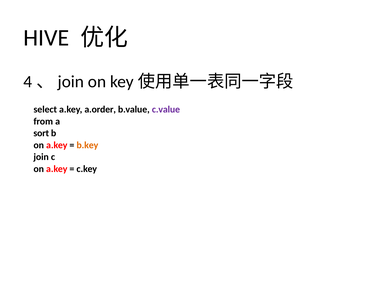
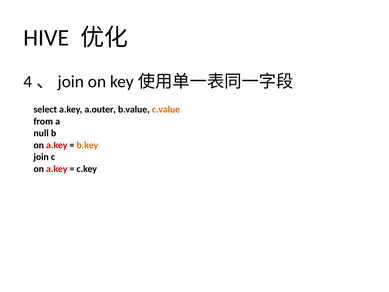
a.order: a.order -> a.outer
c.value colour: purple -> orange
sort: sort -> null
